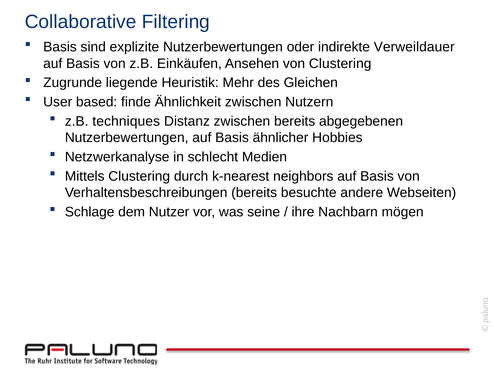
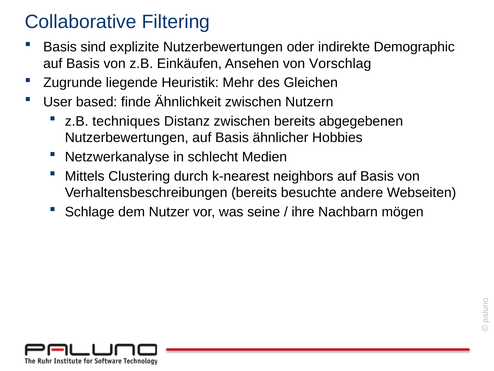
Verweildauer: Verweildauer -> Demographic
von Clustering: Clustering -> Vorschlag
